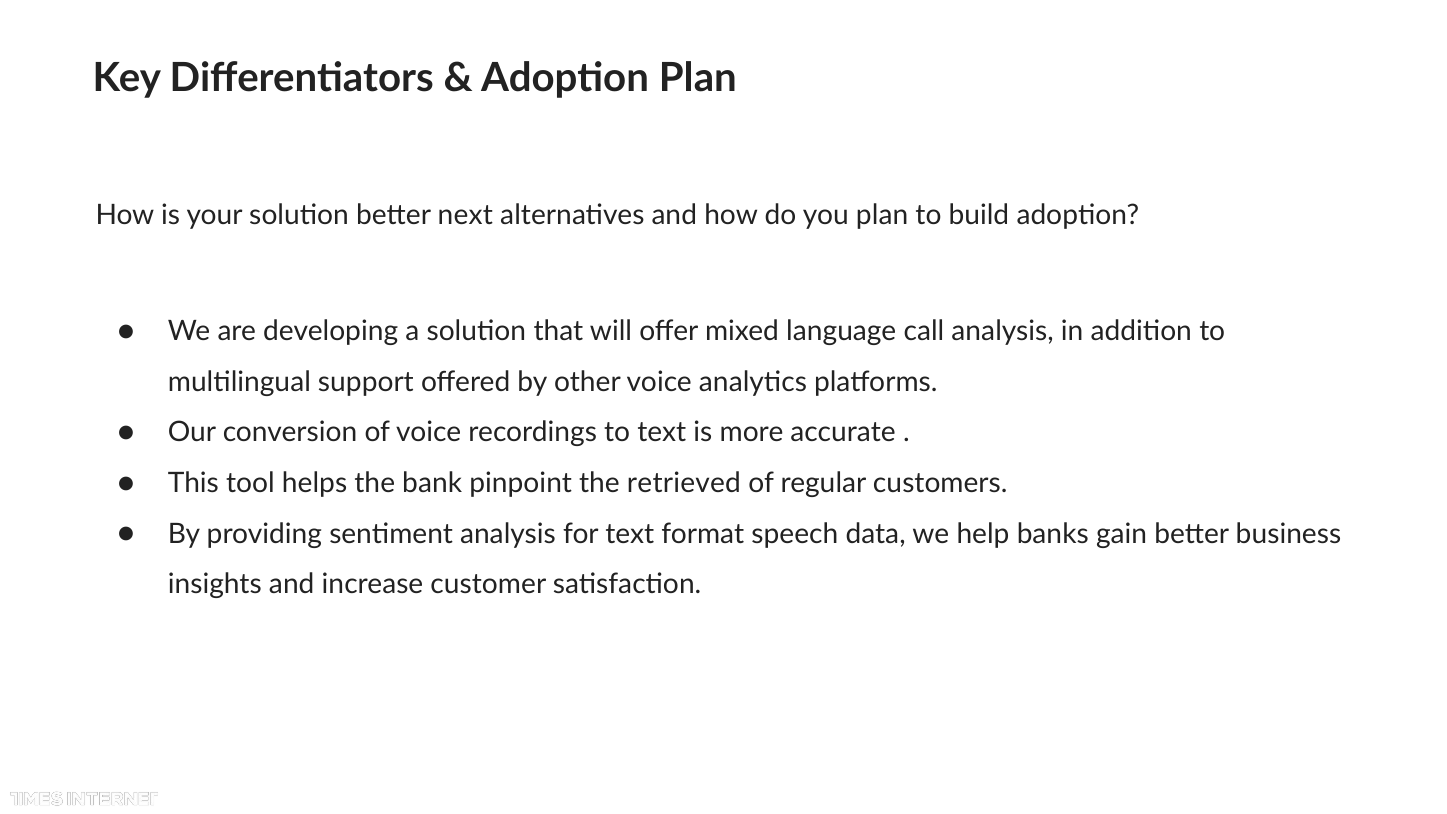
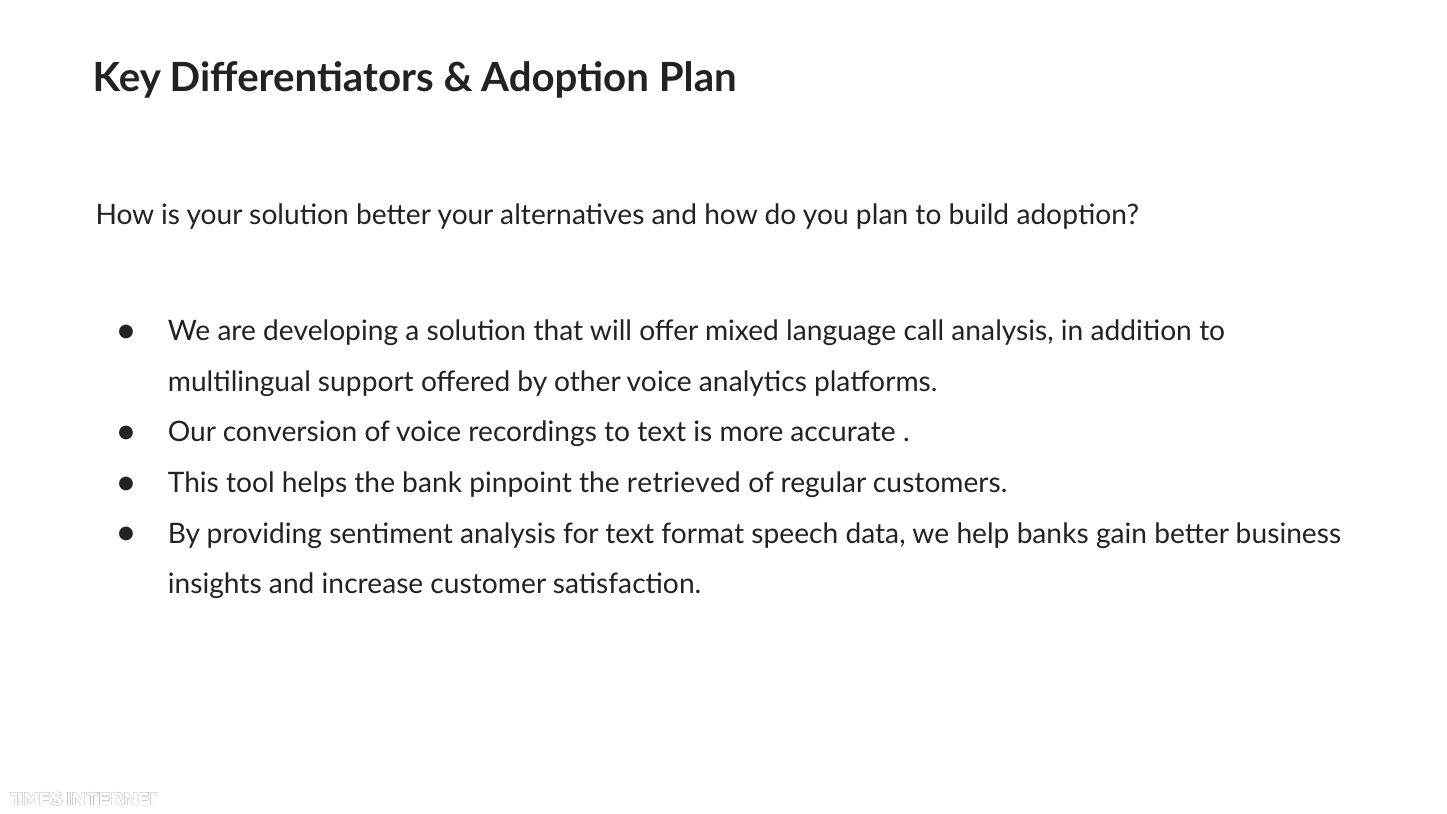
better next: next -> your
